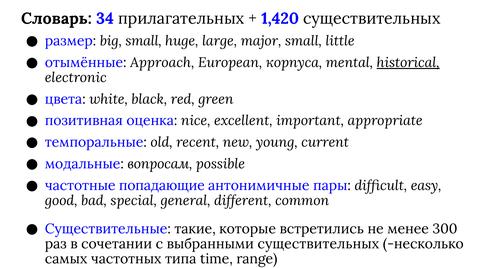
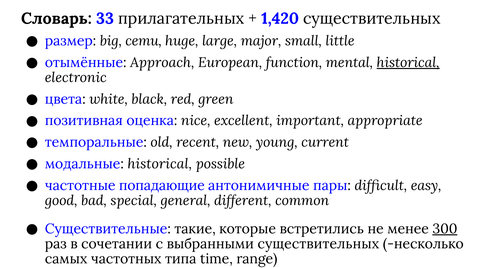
34: 34 -> 33
big small: small -> сети
корпуса: корпуса -> function
модальные вопросам: вопросам -> historical
300 underline: none -> present
